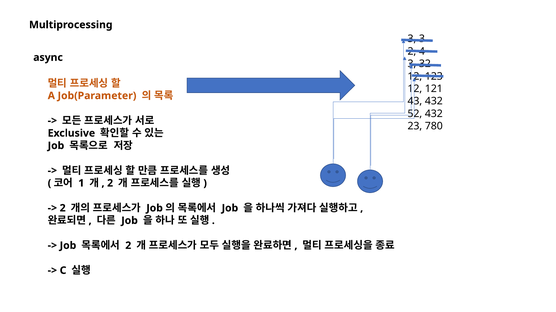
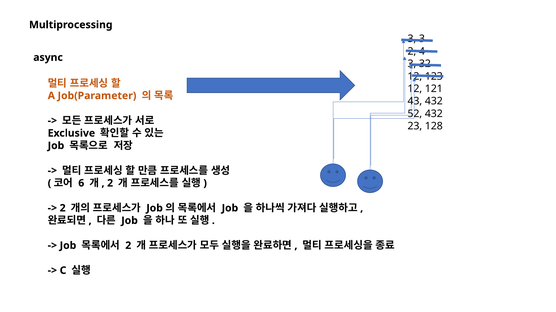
780: 780 -> 128
1: 1 -> 6
